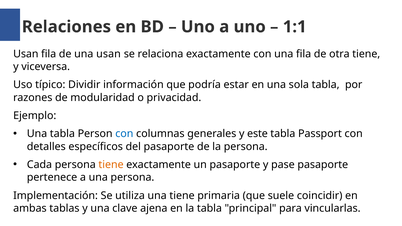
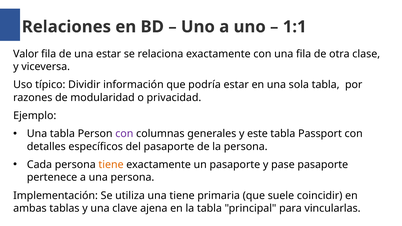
Usan at (26, 54): Usan -> Valor
una usan: usan -> estar
otra tiene: tiene -> clase
con at (124, 134) colour: blue -> purple
